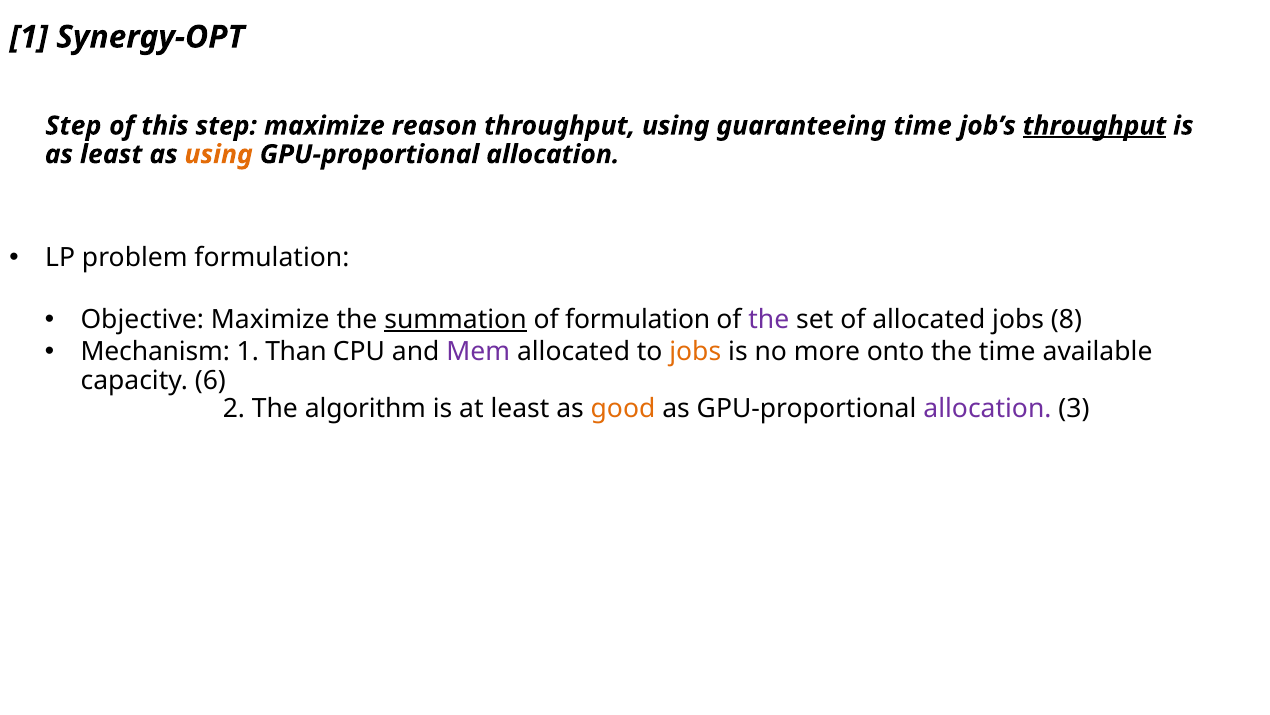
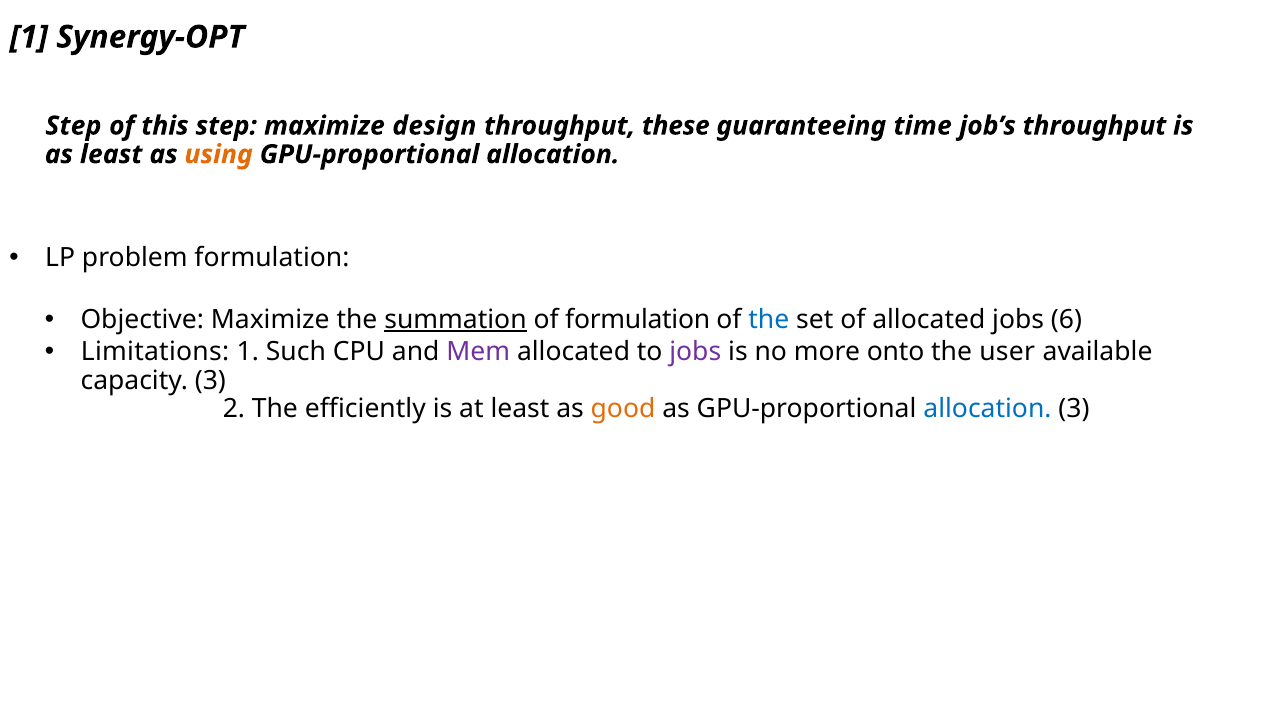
reason: reason -> design
throughput using: using -> these
throughput at (1094, 126) underline: present -> none
the at (769, 319) colour: purple -> blue
8: 8 -> 6
Mechanism: Mechanism -> Limitations
Than: Than -> Such
jobs at (695, 351) colour: orange -> purple
the time: time -> user
capacity 6: 6 -> 3
algorithm: algorithm -> efficiently
allocation at (987, 409) colour: purple -> blue
